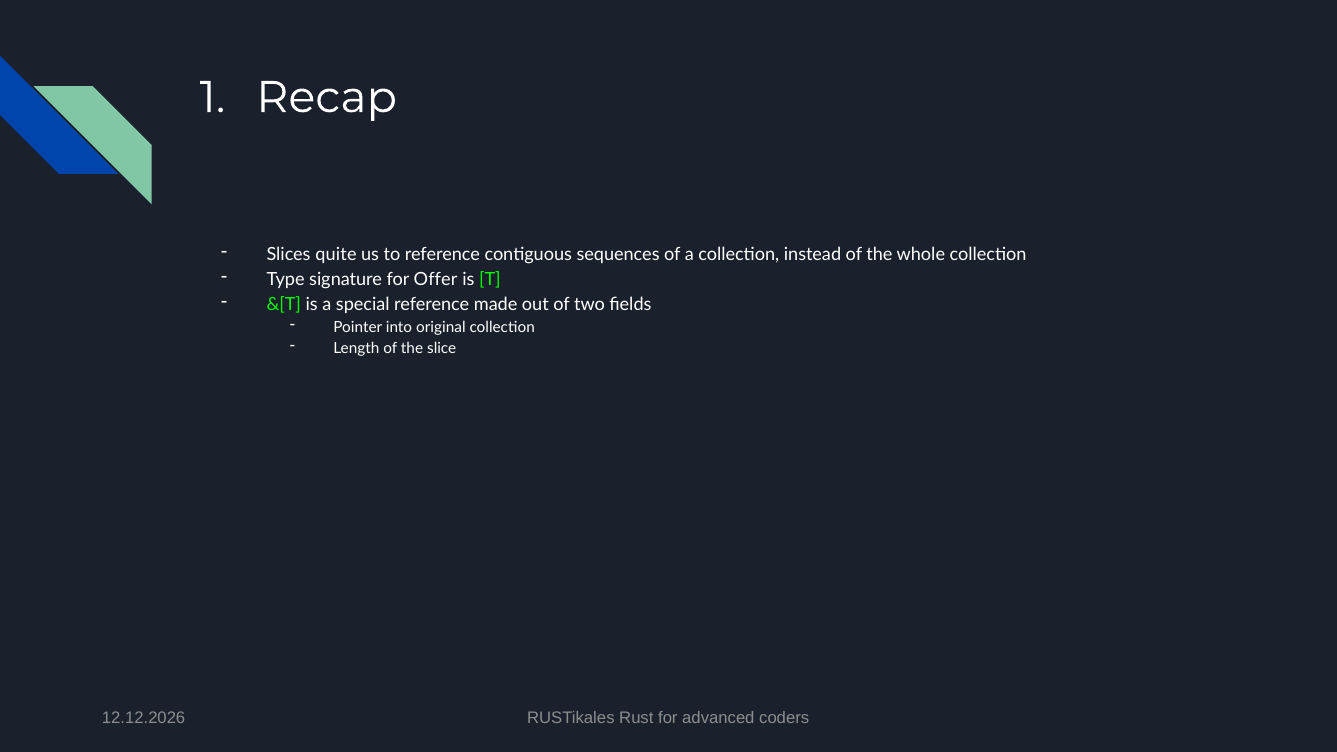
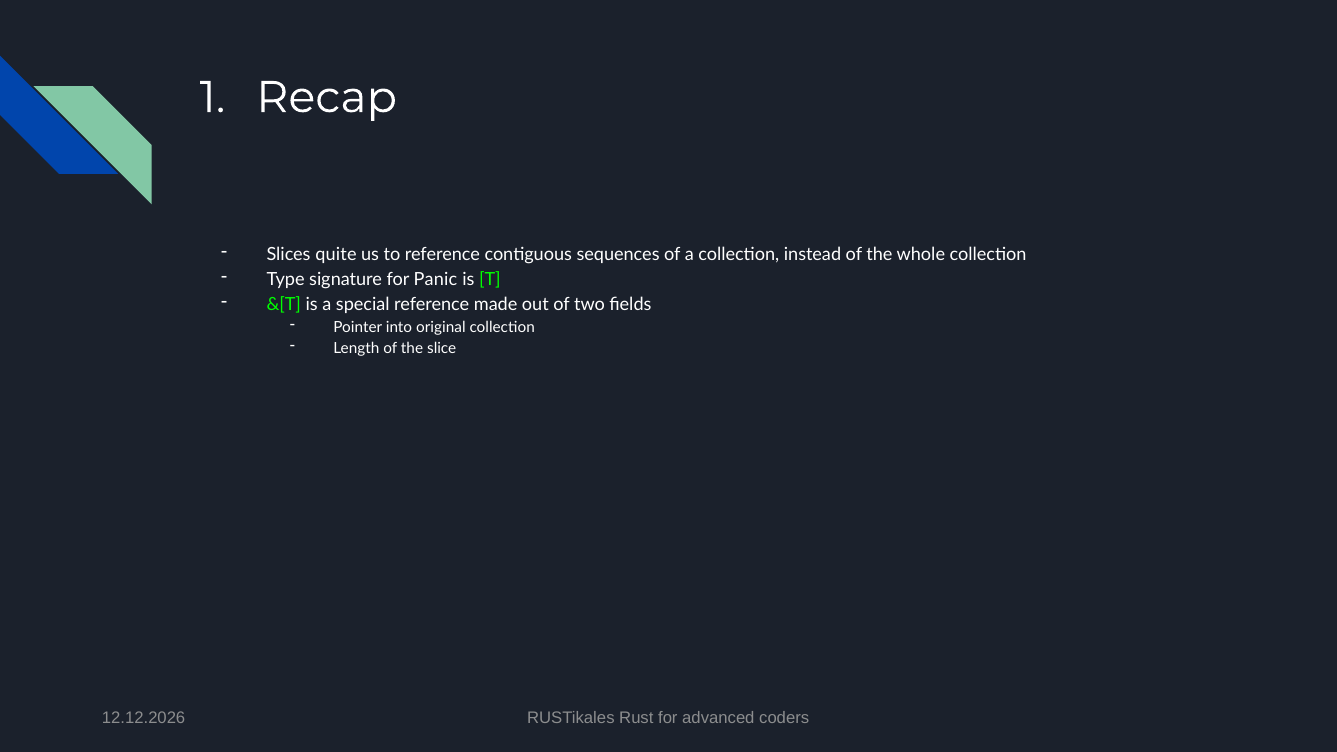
Offer: Offer -> Panic
